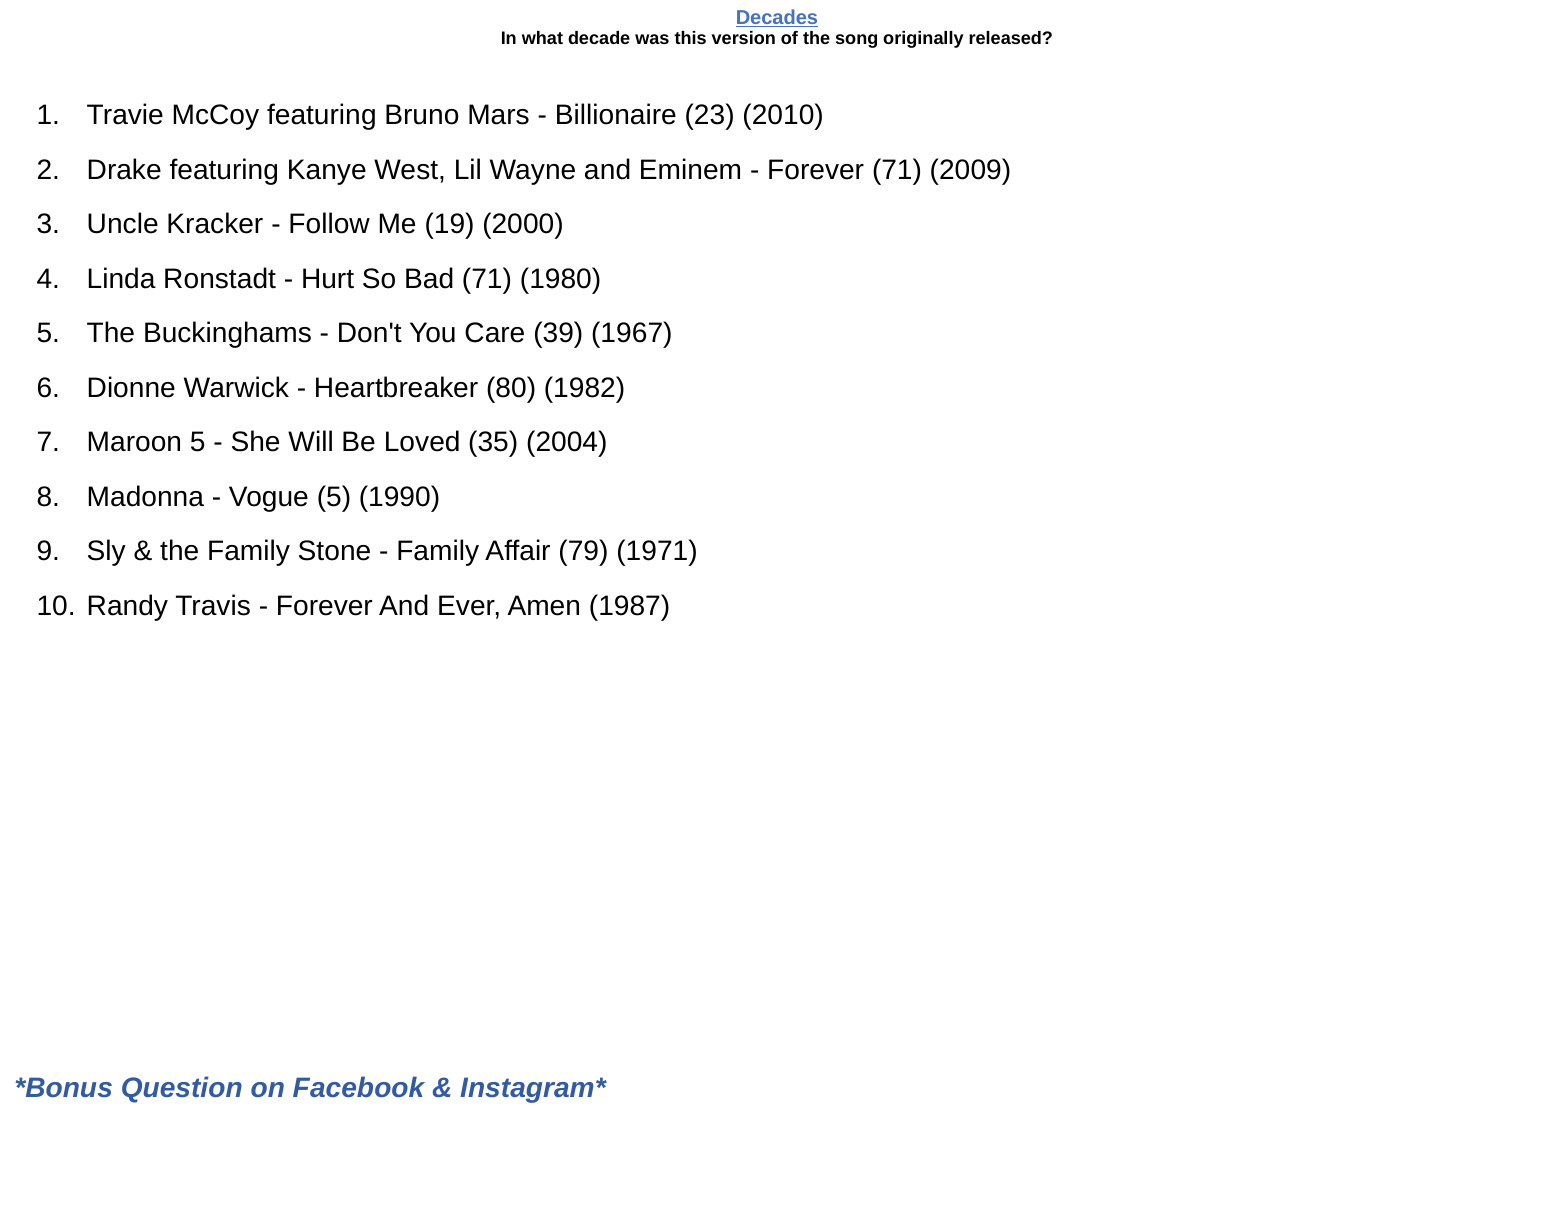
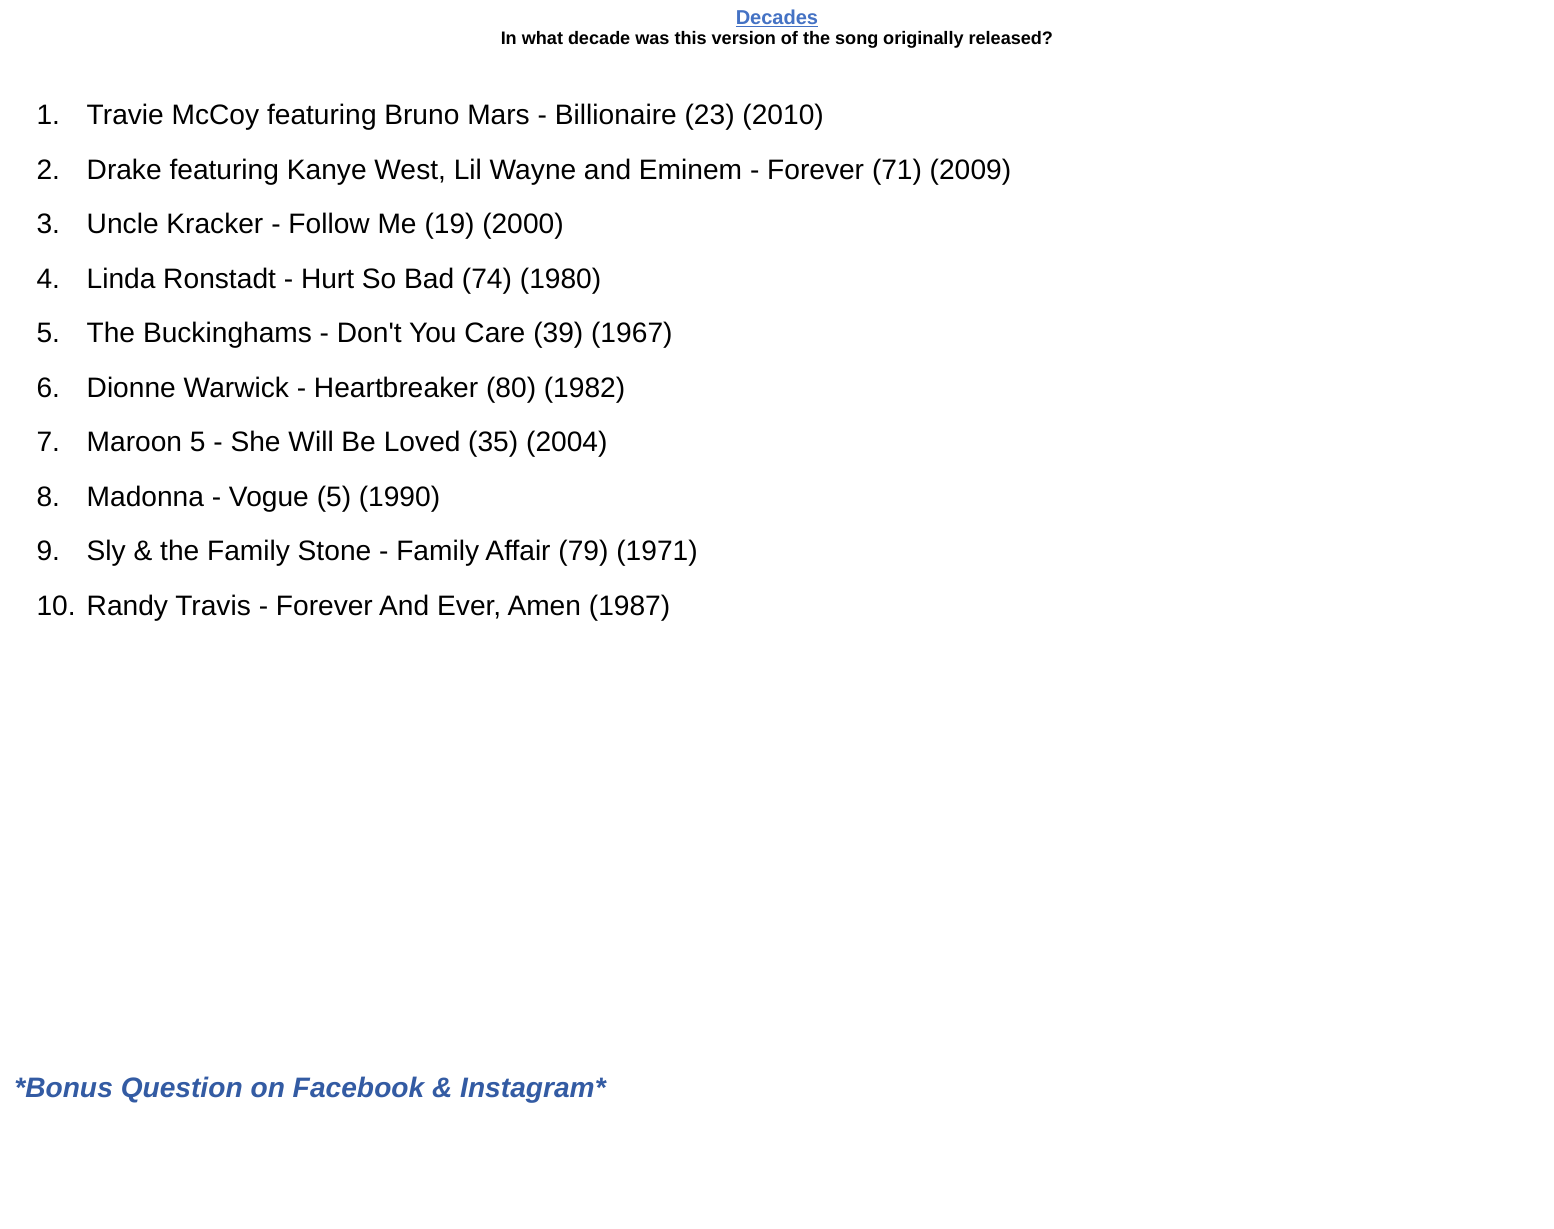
Bad 71: 71 -> 74
